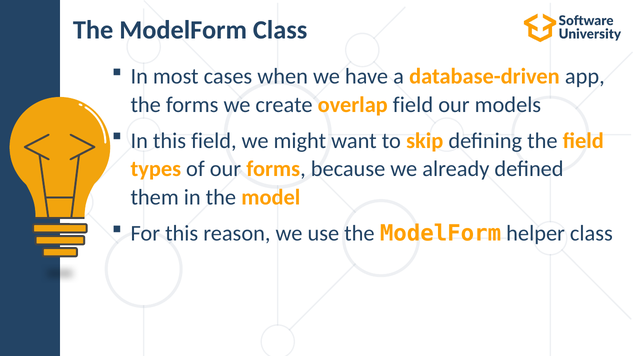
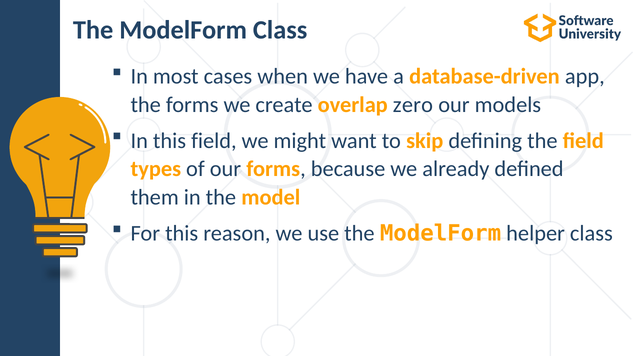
overlap field: field -> zero
